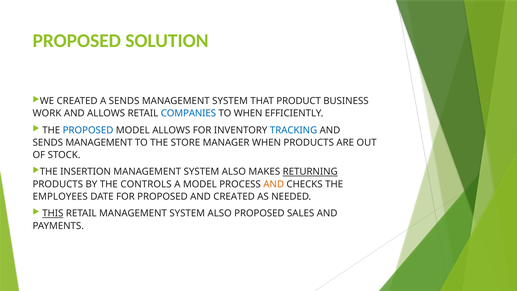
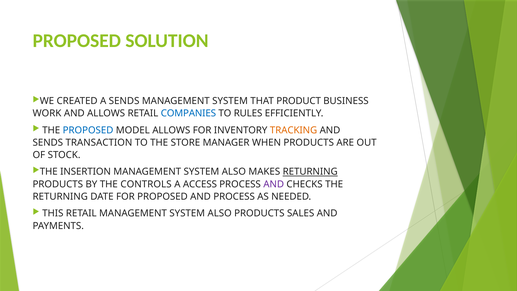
TO WHEN: WHEN -> RULES
TRACKING colour: blue -> orange
MANAGEMENT at (99, 142): MANAGEMENT -> TRANSACTION
A MODEL: MODEL -> ACCESS
AND at (274, 184) colour: orange -> purple
EMPLOYEES at (60, 197): EMPLOYEES -> RETURNING
AND CREATED: CREATED -> PROCESS
THIS underline: present -> none
ALSO PROPOSED: PROPOSED -> PRODUCTS
